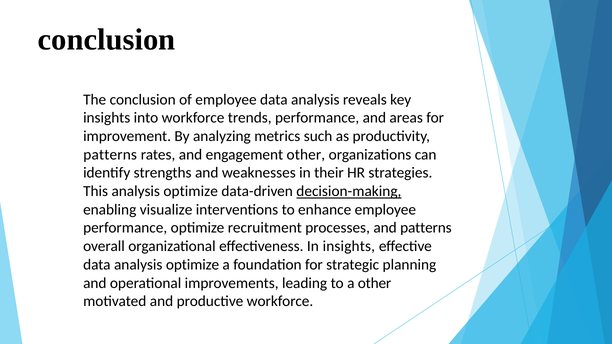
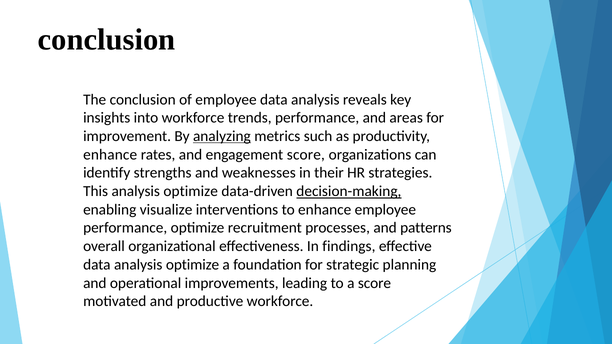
analyzing underline: none -> present
patterns at (110, 155): patterns -> enhance
engagement other: other -> score
In insights: insights -> findings
a other: other -> score
